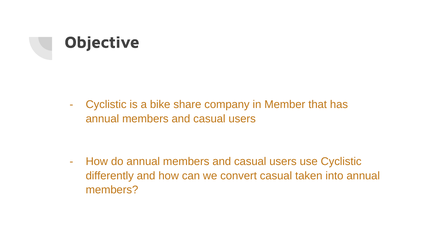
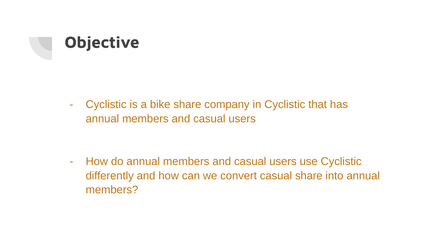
in Member: Member -> Cyclistic
casual taken: taken -> share
